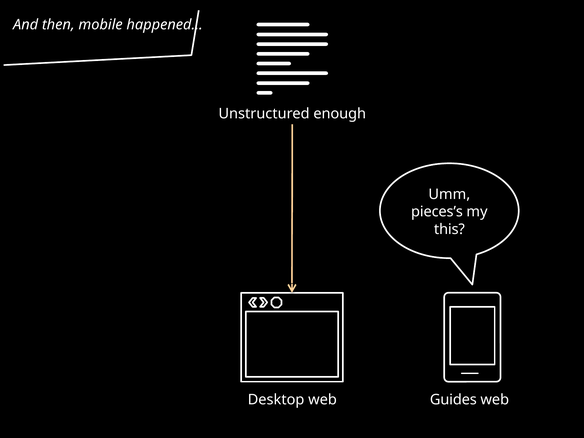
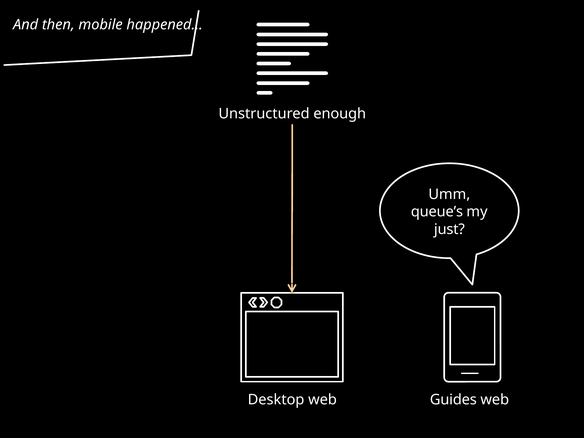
pieces’s: pieces’s -> queue’s
this: this -> just
